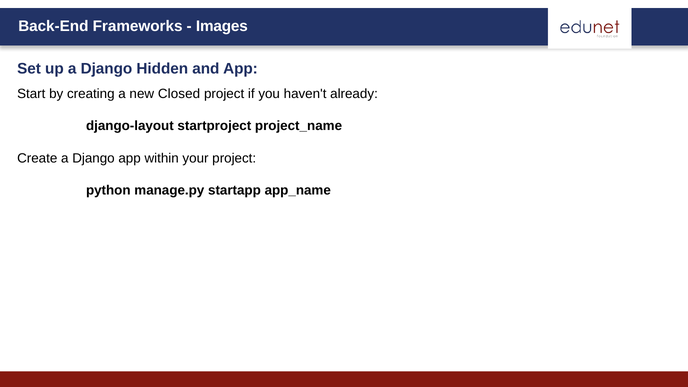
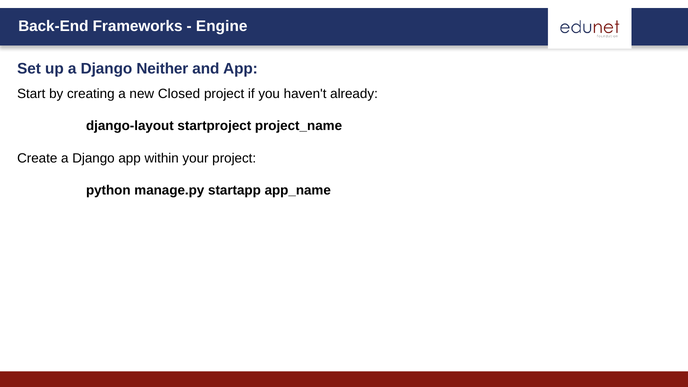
Images: Images -> Engine
Hidden: Hidden -> Neither
